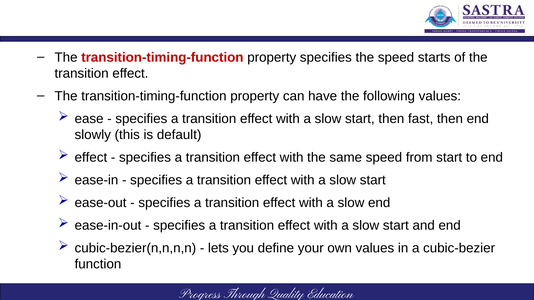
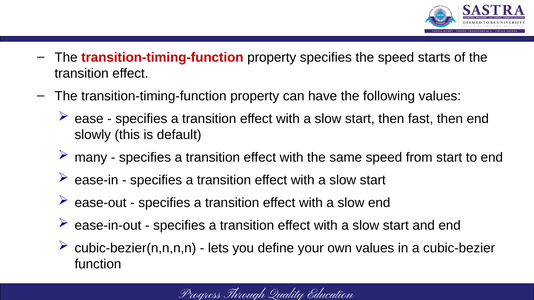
effect at (91, 157): effect -> many
